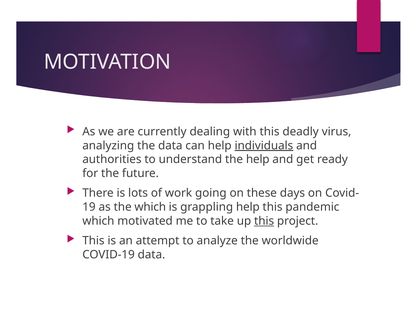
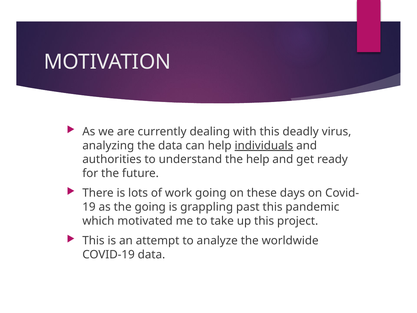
the which: which -> going
grappling help: help -> past
this at (264, 221) underline: present -> none
